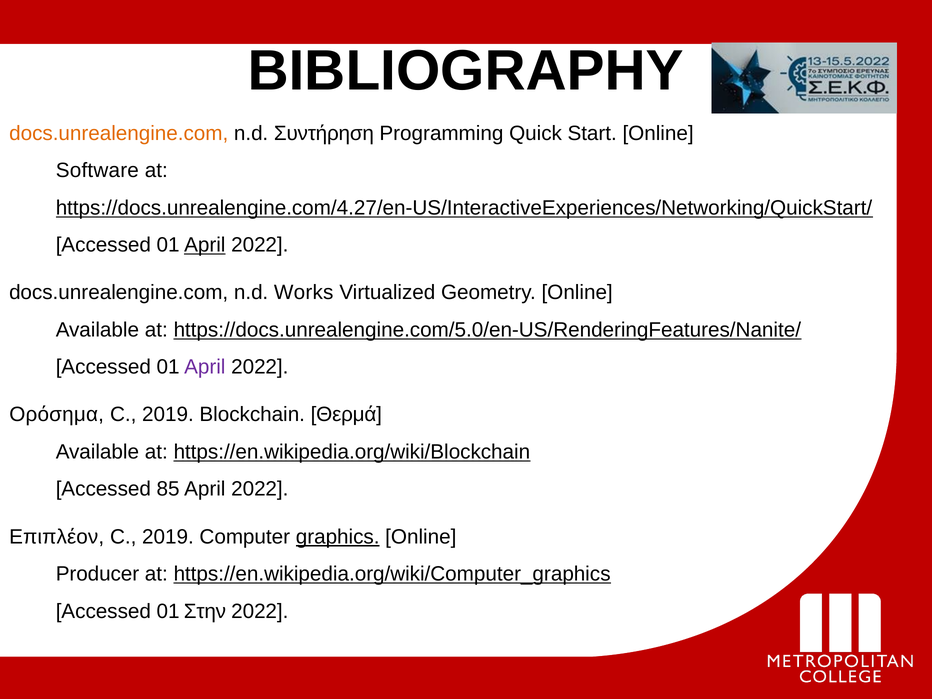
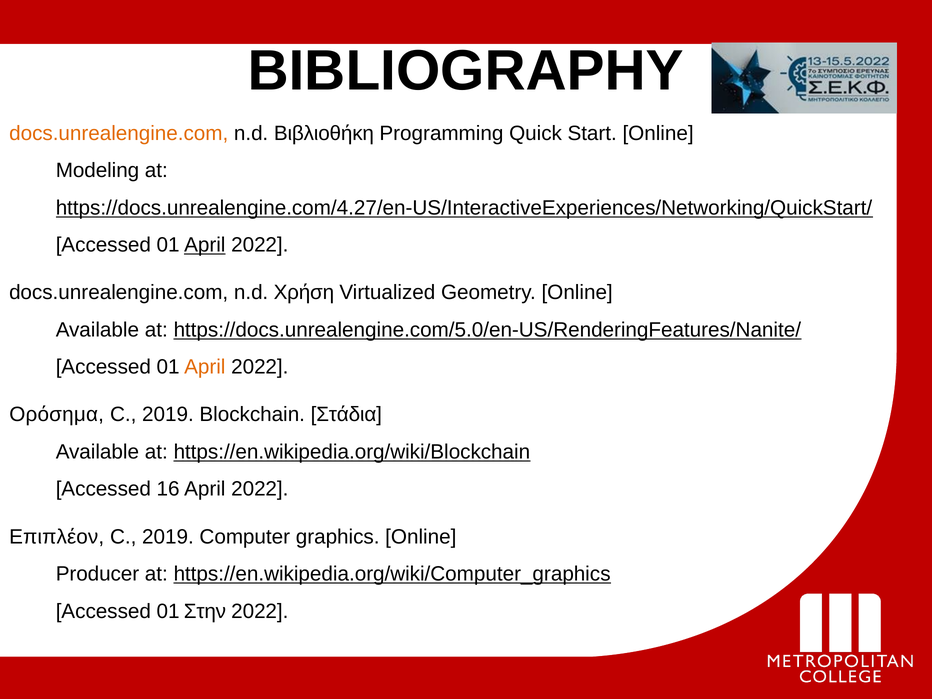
Συντήρηση: Συντήρηση -> Βιβλιοθήκη
Software: Software -> Modeling
Works: Works -> Χρήση
April at (205, 367) colour: purple -> orange
Θερμά: Θερμά -> Στάδια
85: 85 -> 16
graphics underline: present -> none
